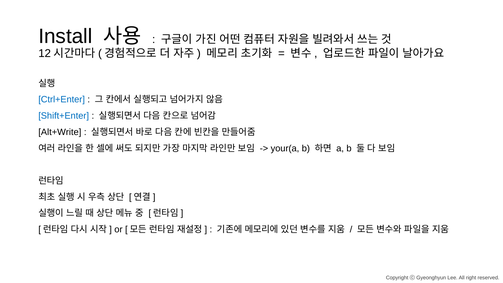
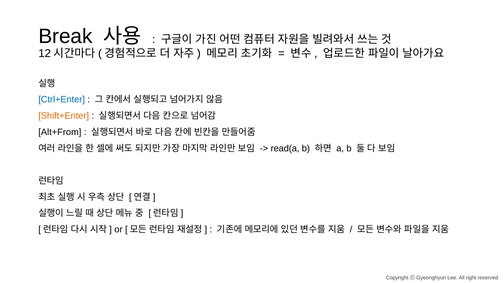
Install: Install -> Break
Shift+Enter colour: blue -> orange
Alt+Write: Alt+Write -> Alt+From
your(a: your(a -> read(a
